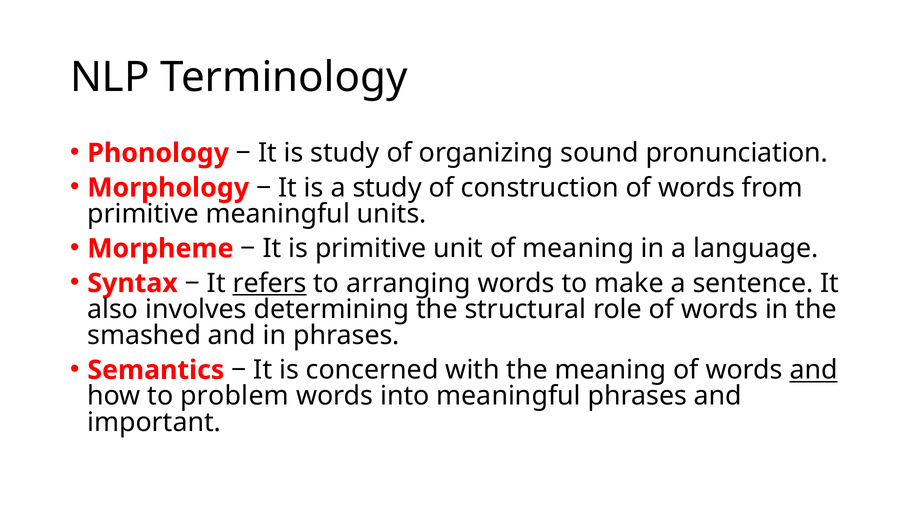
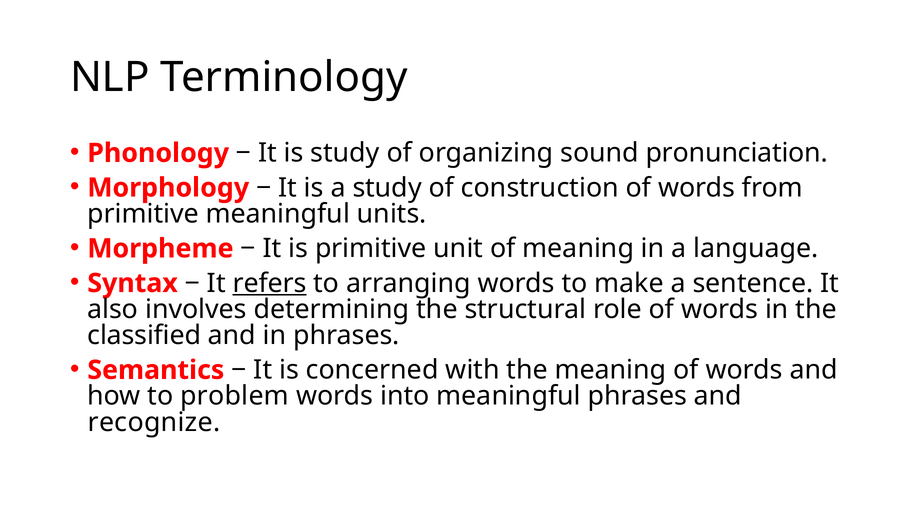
smashed: smashed -> classified
and at (814, 370) underline: present -> none
important: important -> recognize
